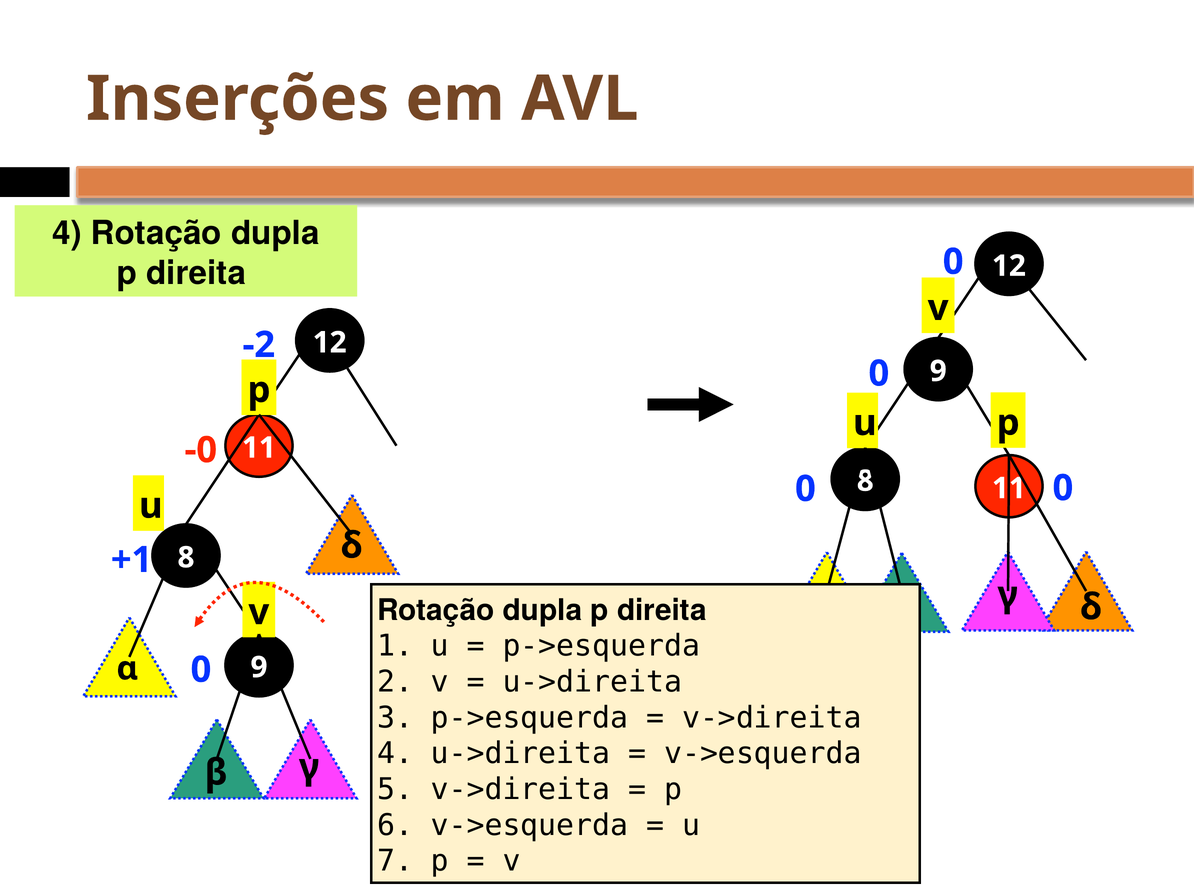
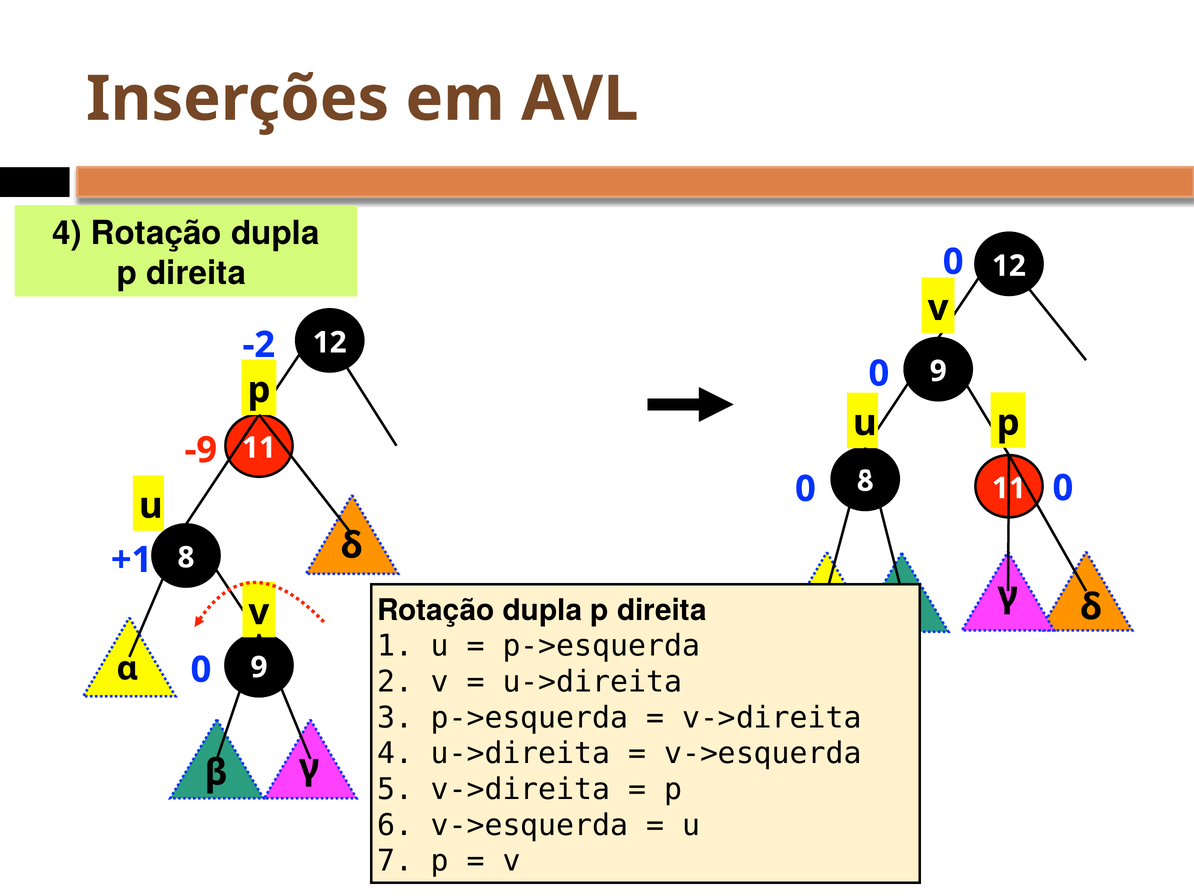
-0: -0 -> -9
